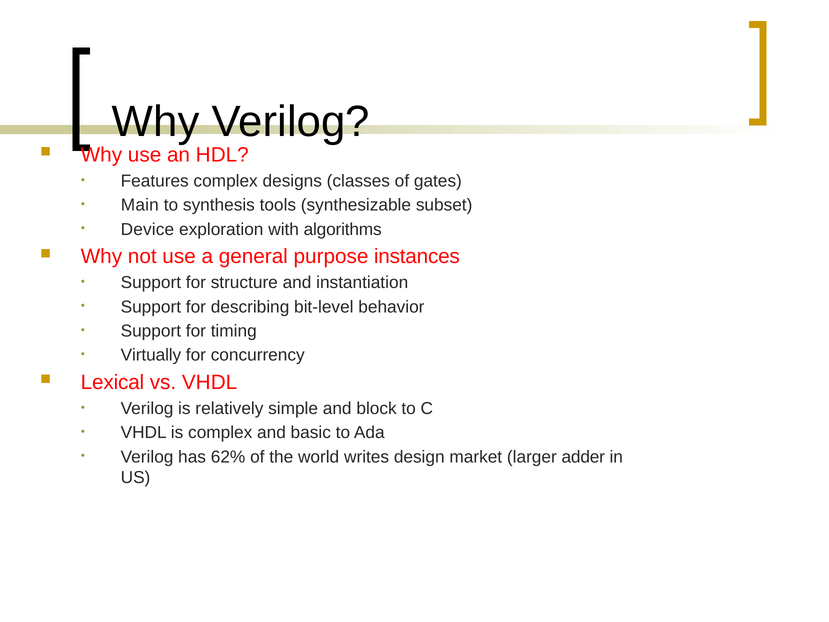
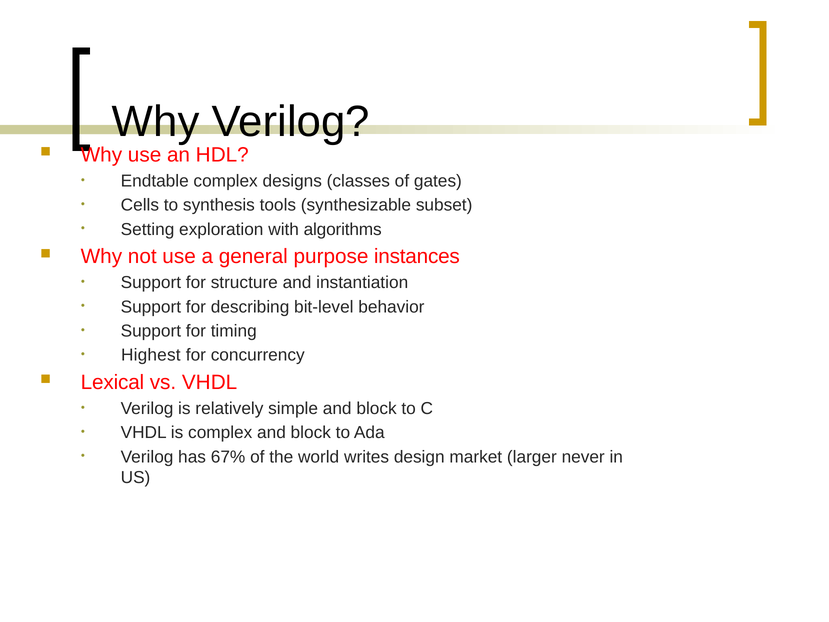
Features: Features -> Endtable
Main: Main -> Cells
Device: Device -> Setting
Virtually: Virtually -> Highest
complex and basic: basic -> block
62%: 62% -> 67%
adder: adder -> never
